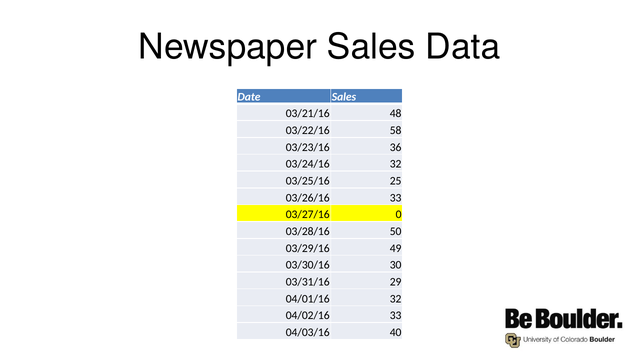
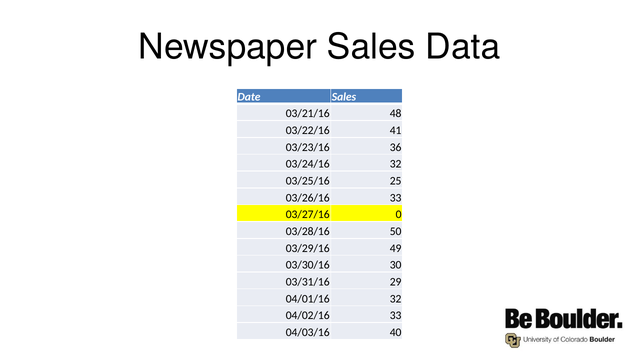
58: 58 -> 41
